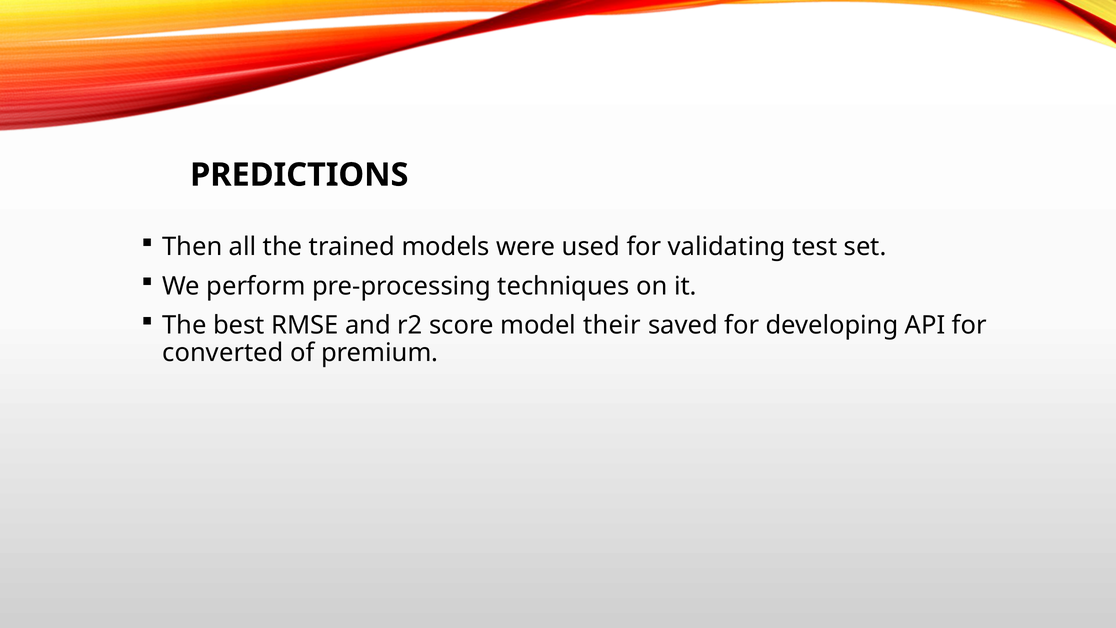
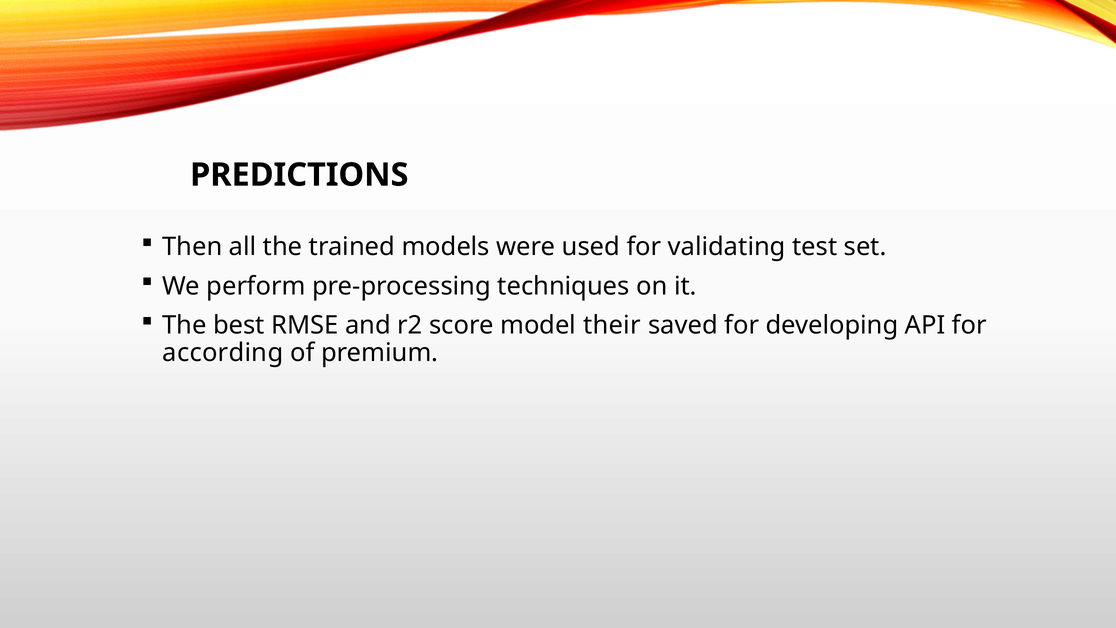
converted: converted -> according
